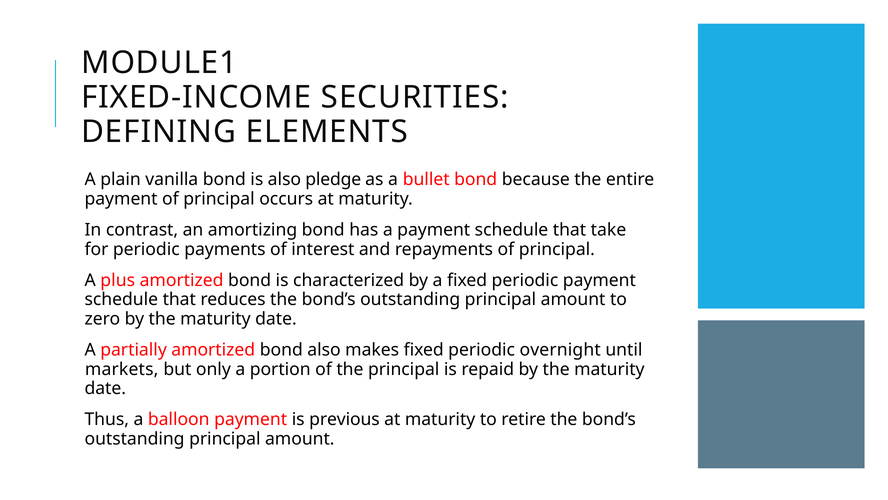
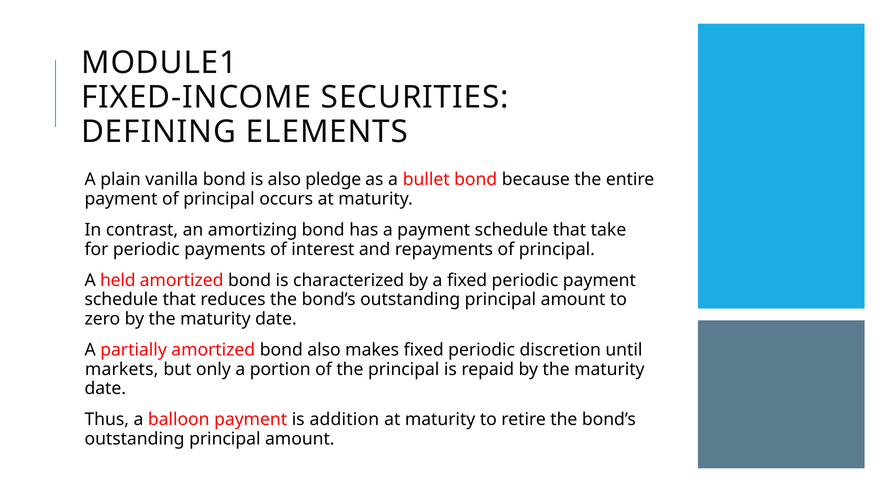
plus: plus -> held
overnight: overnight -> discretion
previous: previous -> addition
